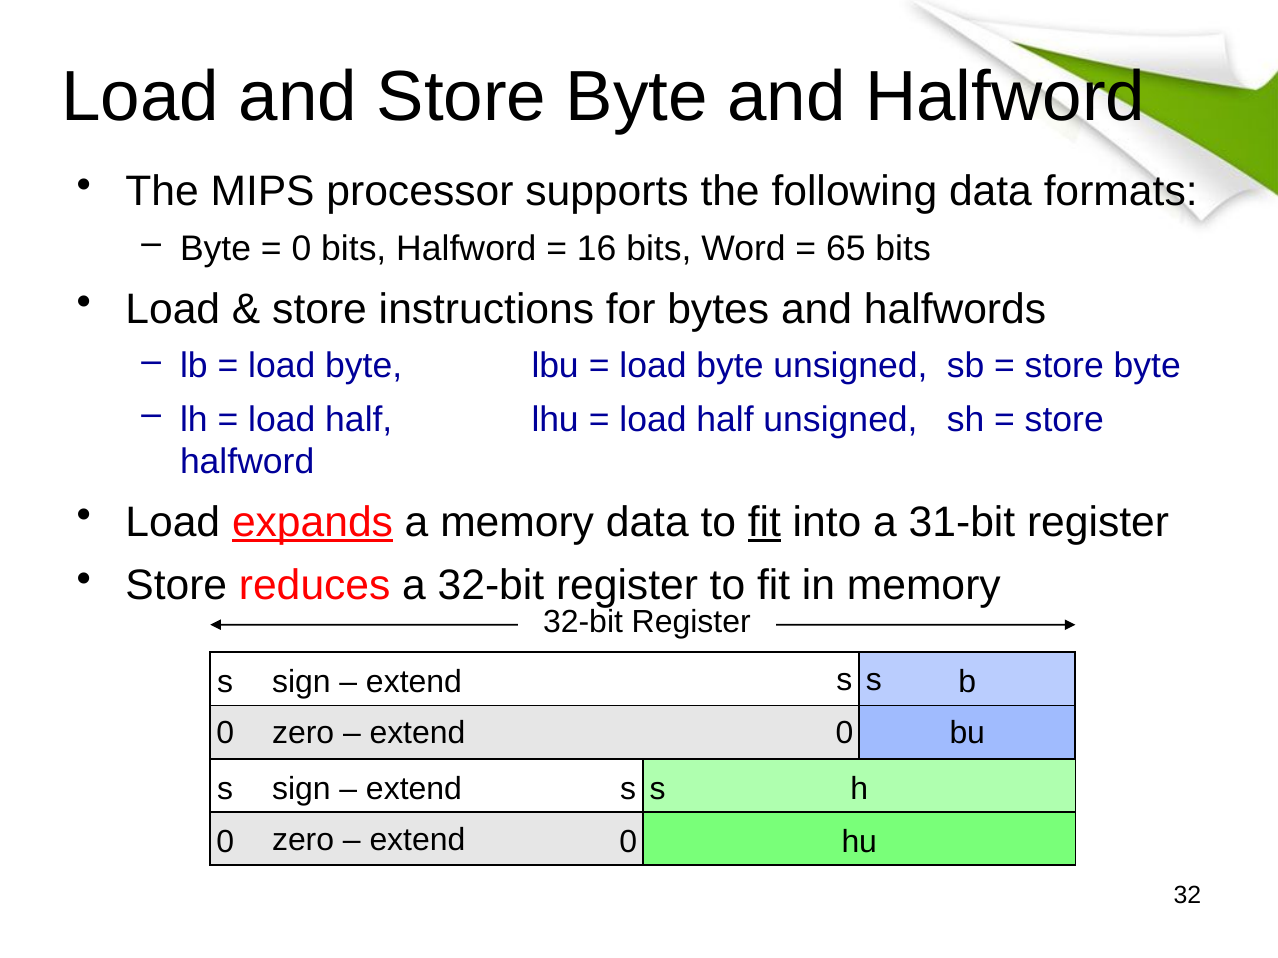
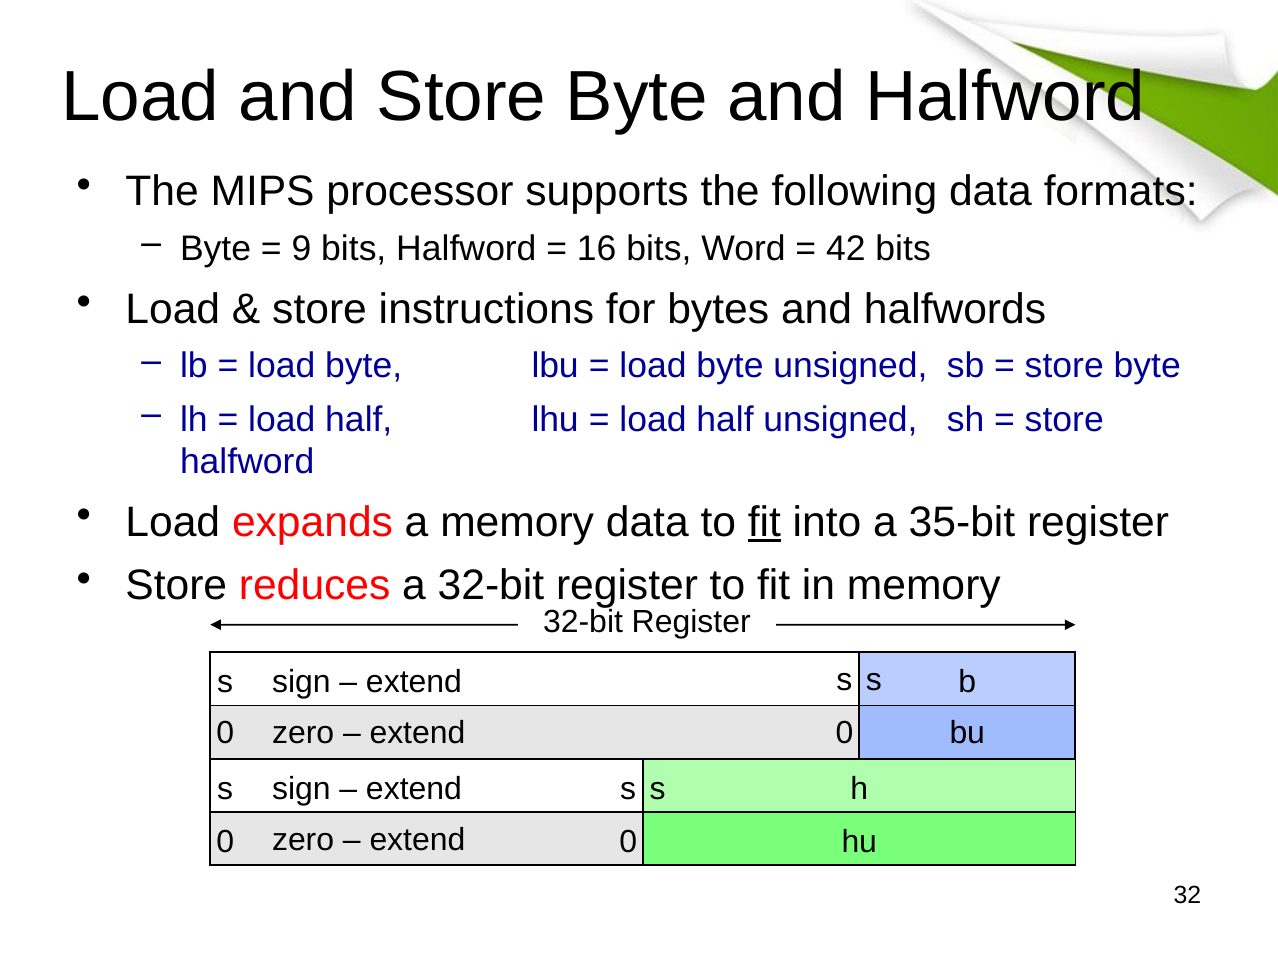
0 at (301, 249): 0 -> 9
65: 65 -> 42
expands underline: present -> none
31-bit: 31-bit -> 35-bit
